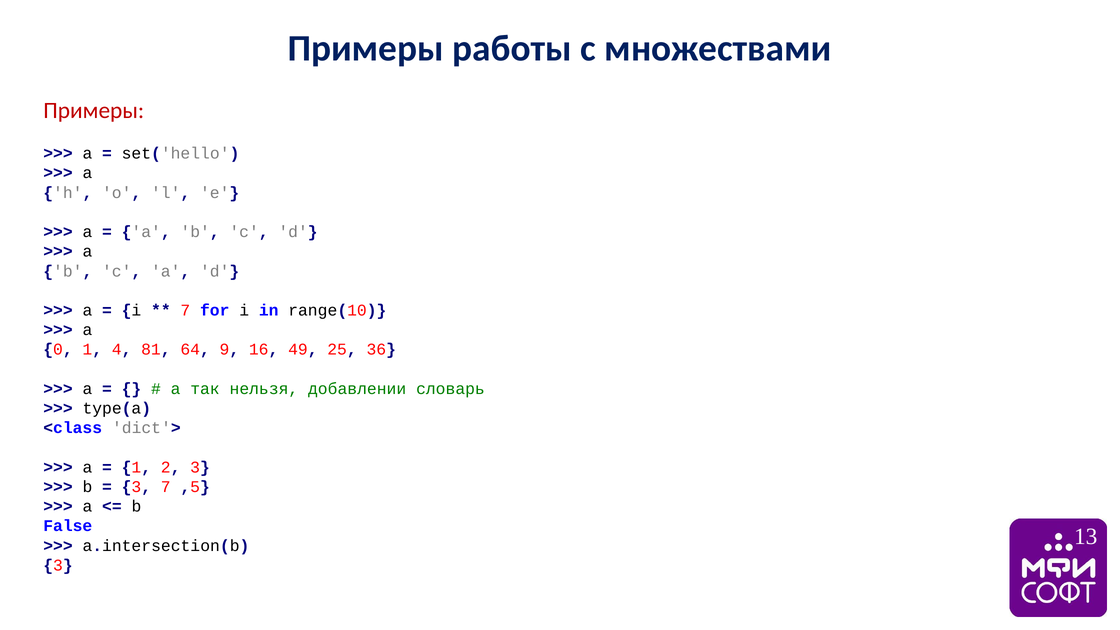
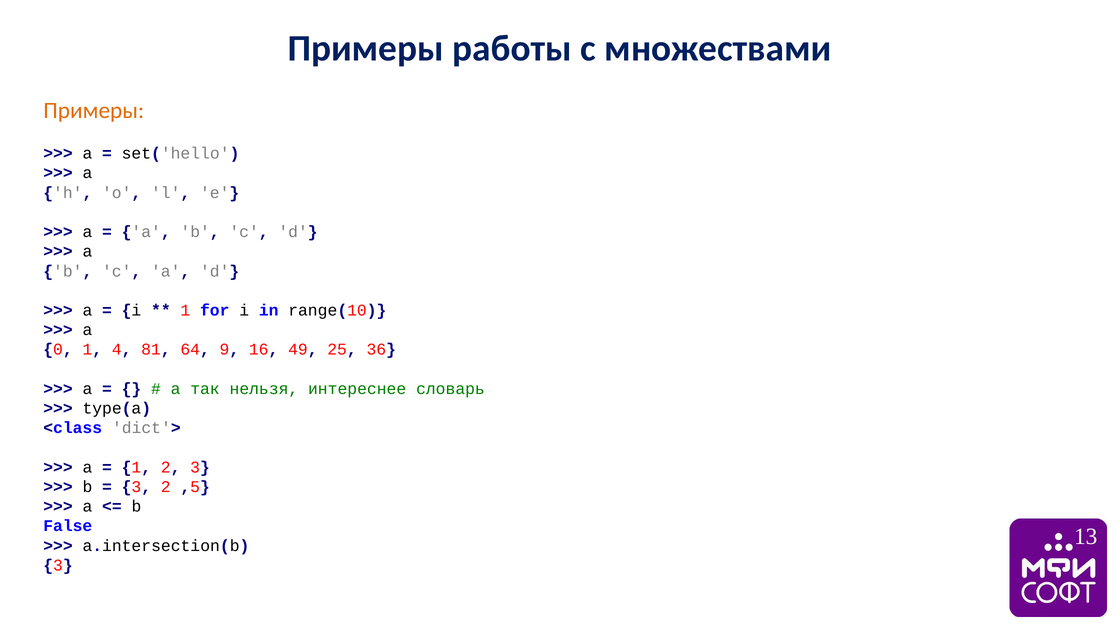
Примеры at (94, 111) colour: red -> orange
7 at (185, 310): 7 -> 1
добавлении: добавлении -> интереснее
3 7: 7 -> 2
